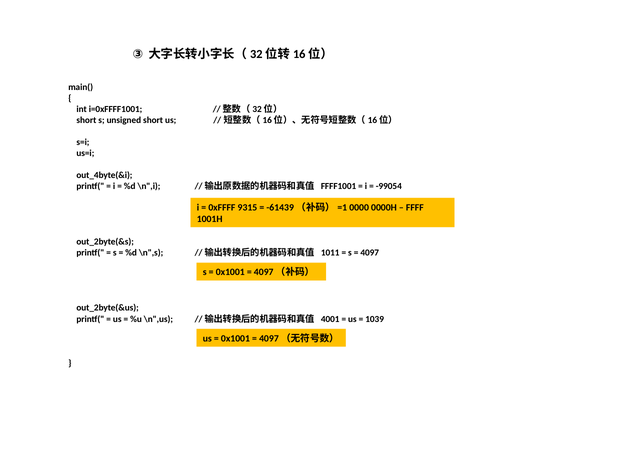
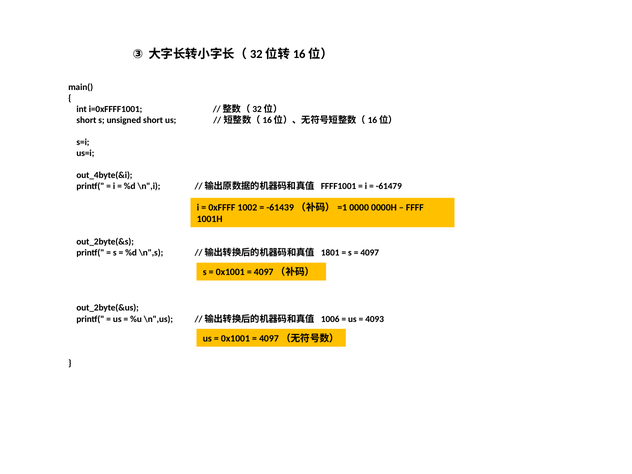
-99054: -99054 -> -61479
9315: 9315 -> 1002
1011: 1011 -> 1801
4001: 4001 -> 1006
1039: 1039 -> 4093
